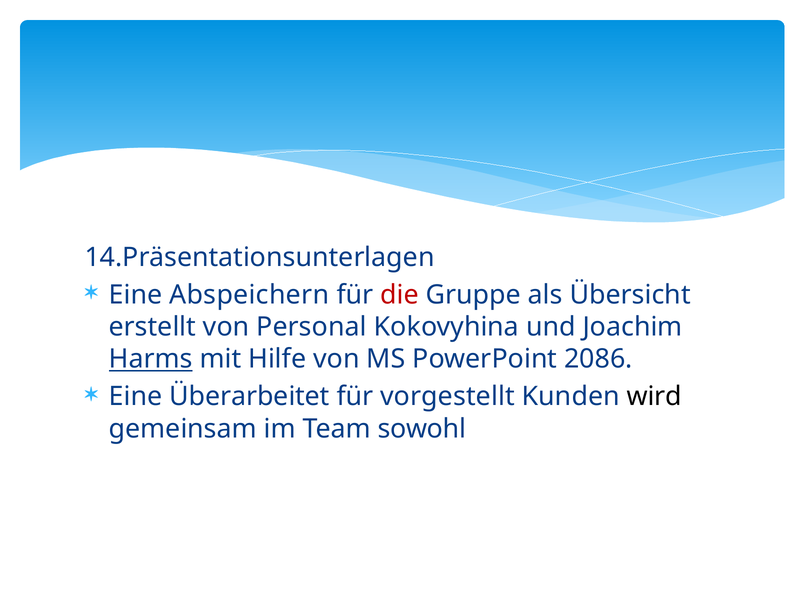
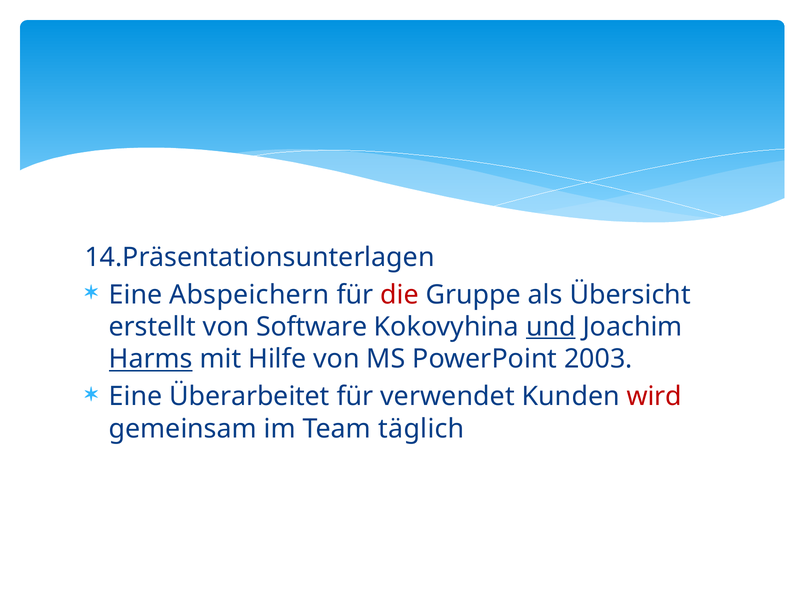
Personal: Personal -> Software
und underline: none -> present
2086: 2086 -> 2003
vorgestellt: vorgestellt -> verwendet
wird colour: black -> red
sowohl: sowohl -> täglich
